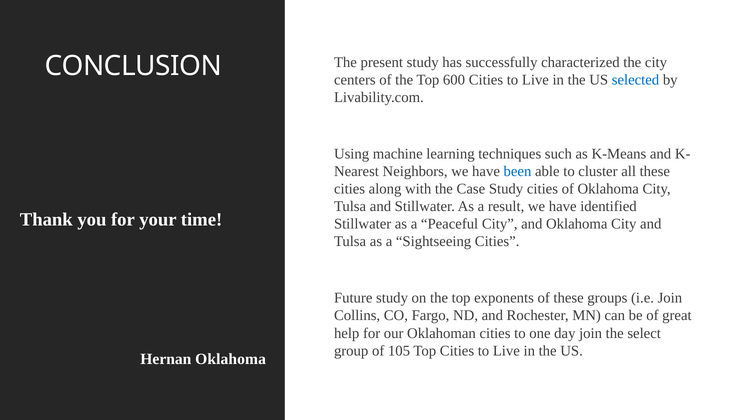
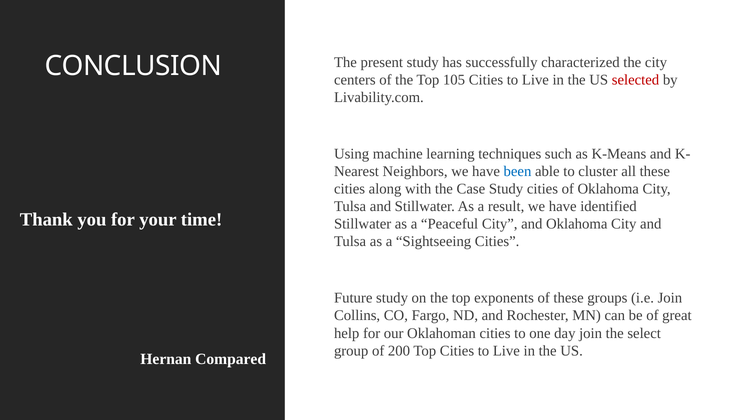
600: 600 -> 105
selected colour: blue -> red
105: 105 -> 200
Hernan Oklahoma: Oklahoma -> Compared
